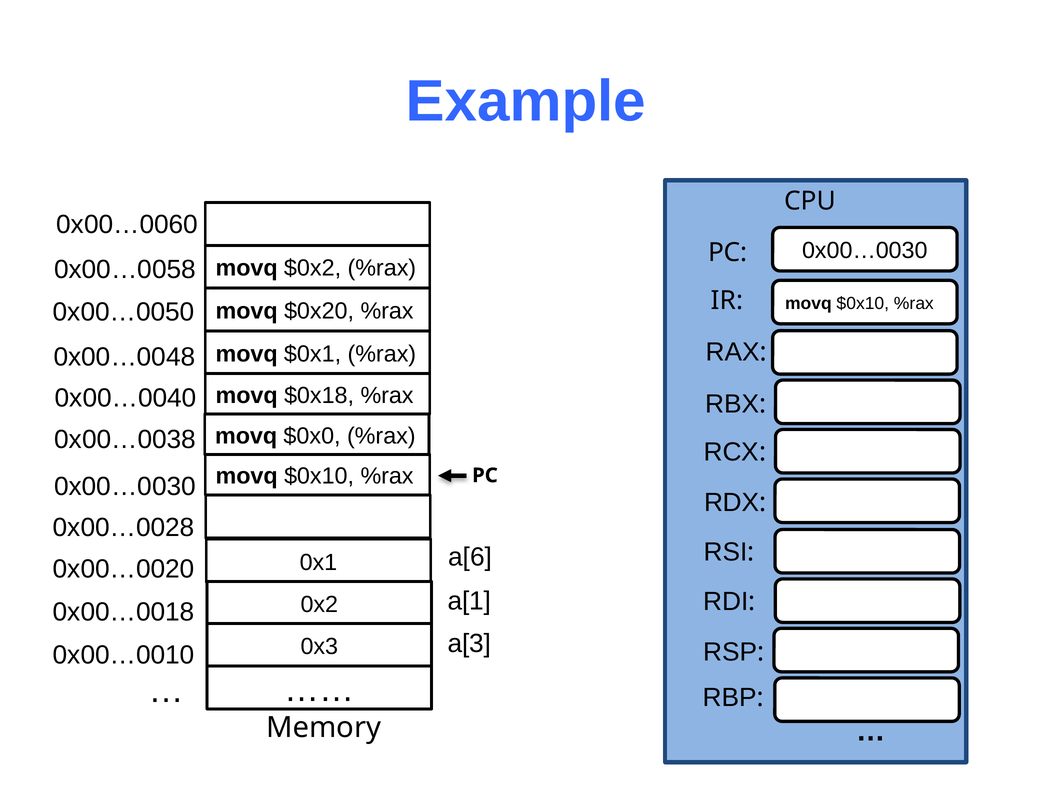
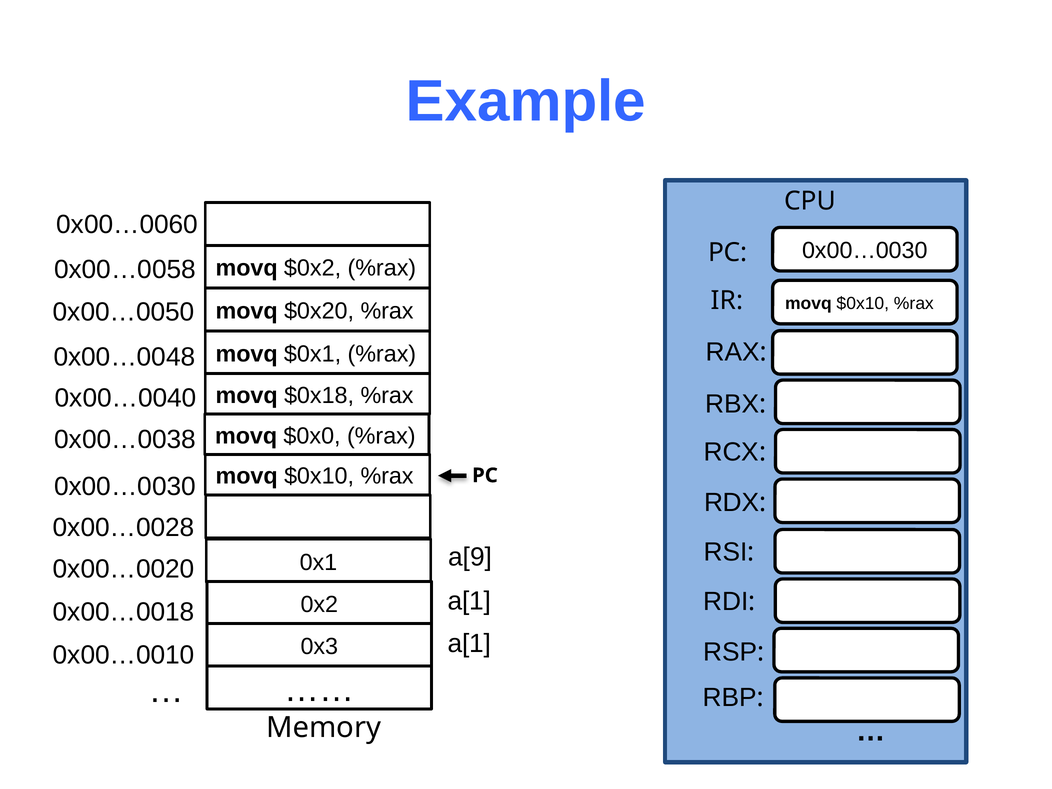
a[6: a[6 -> a[9
a[3 at (469, 643): a[3 -> a[1
